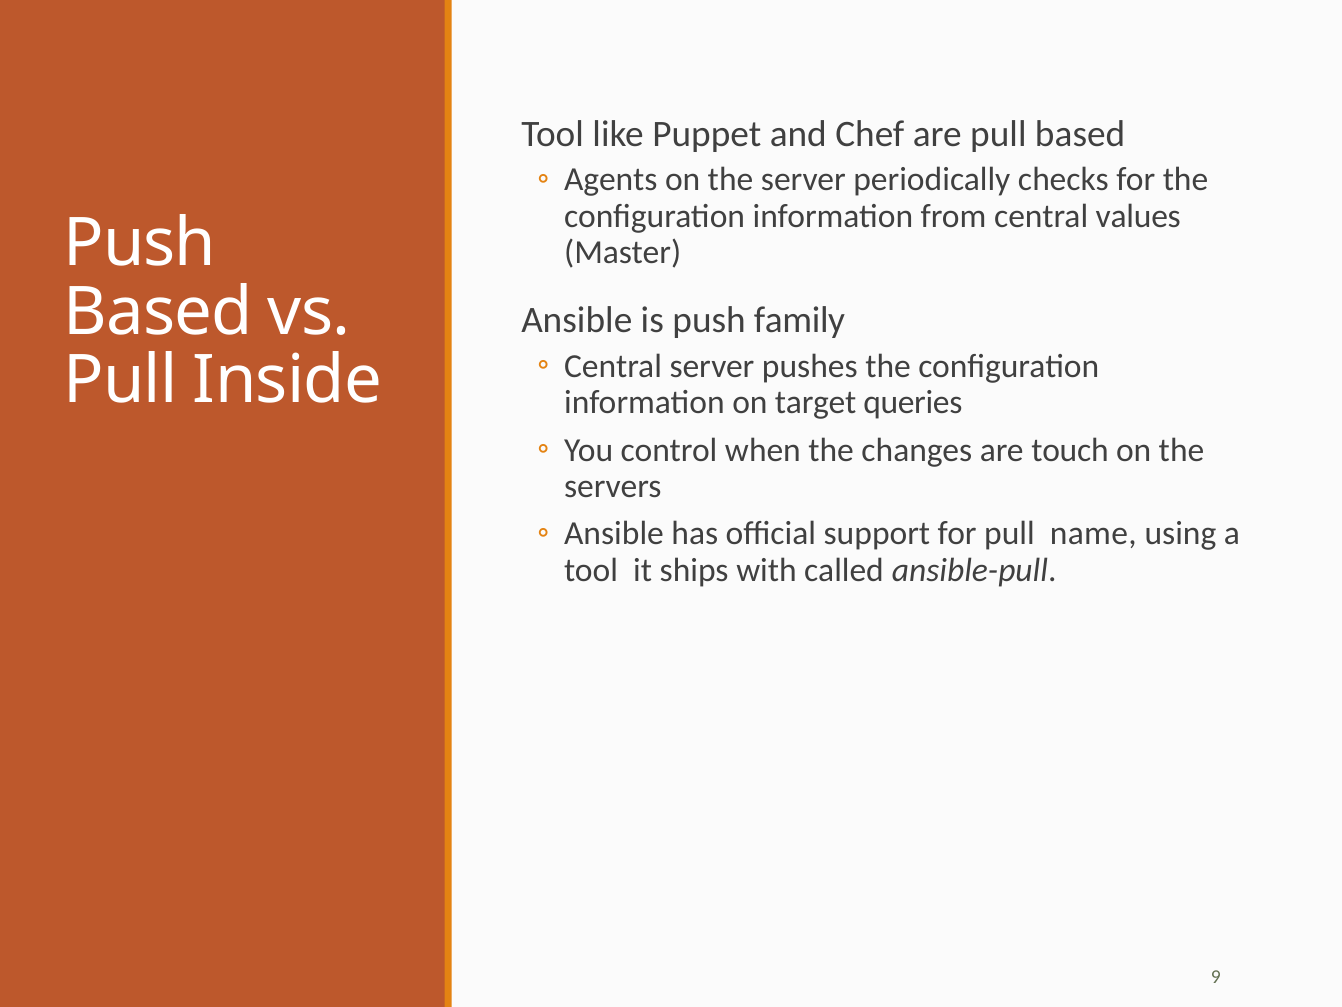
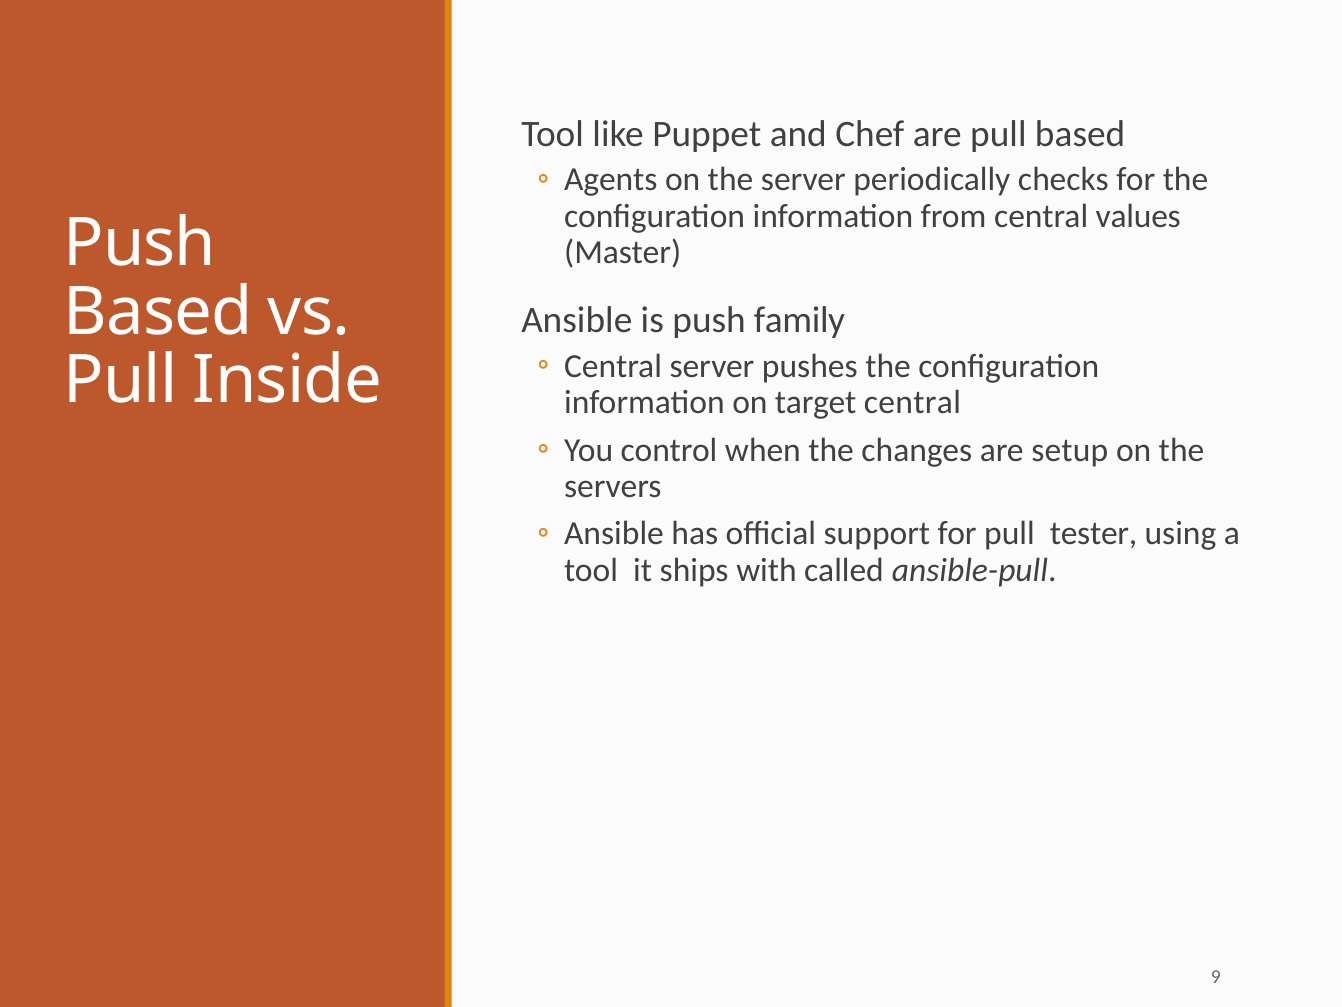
target queries: queries -> central
touch: touch -> setup
name: name -> tester
